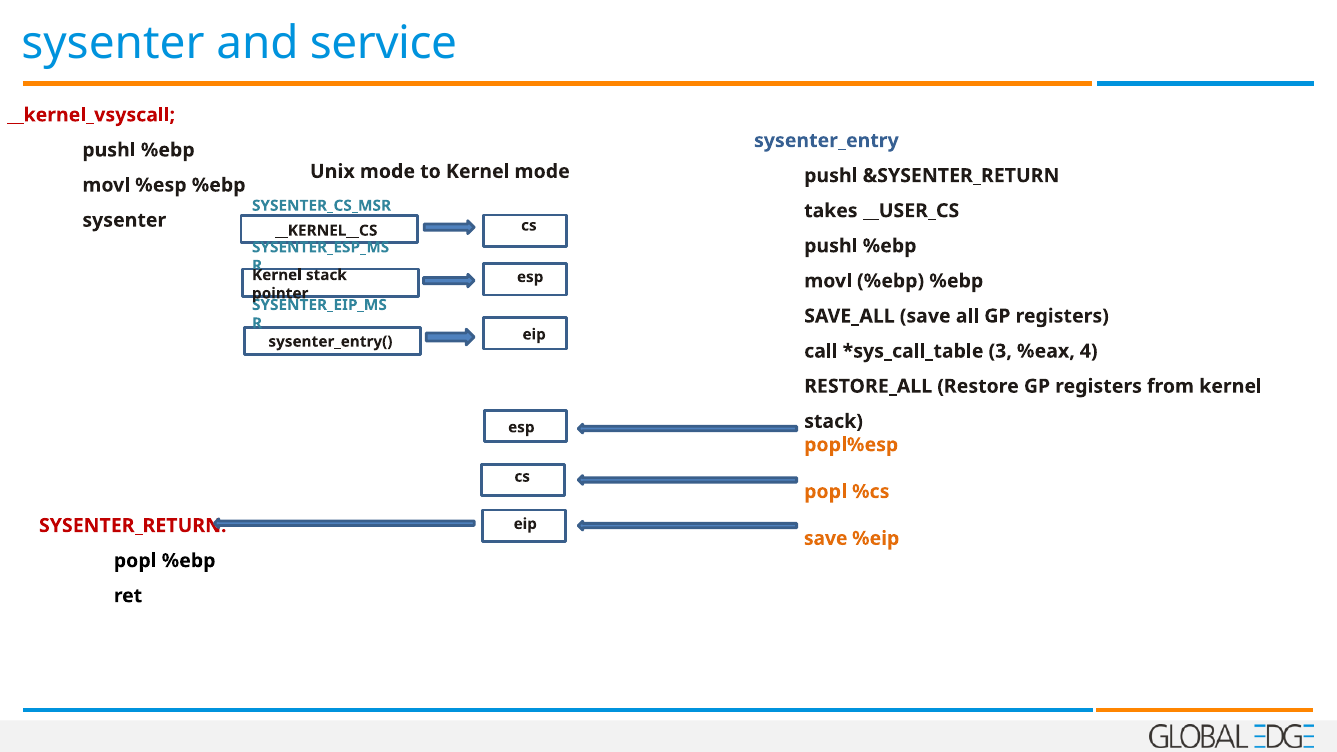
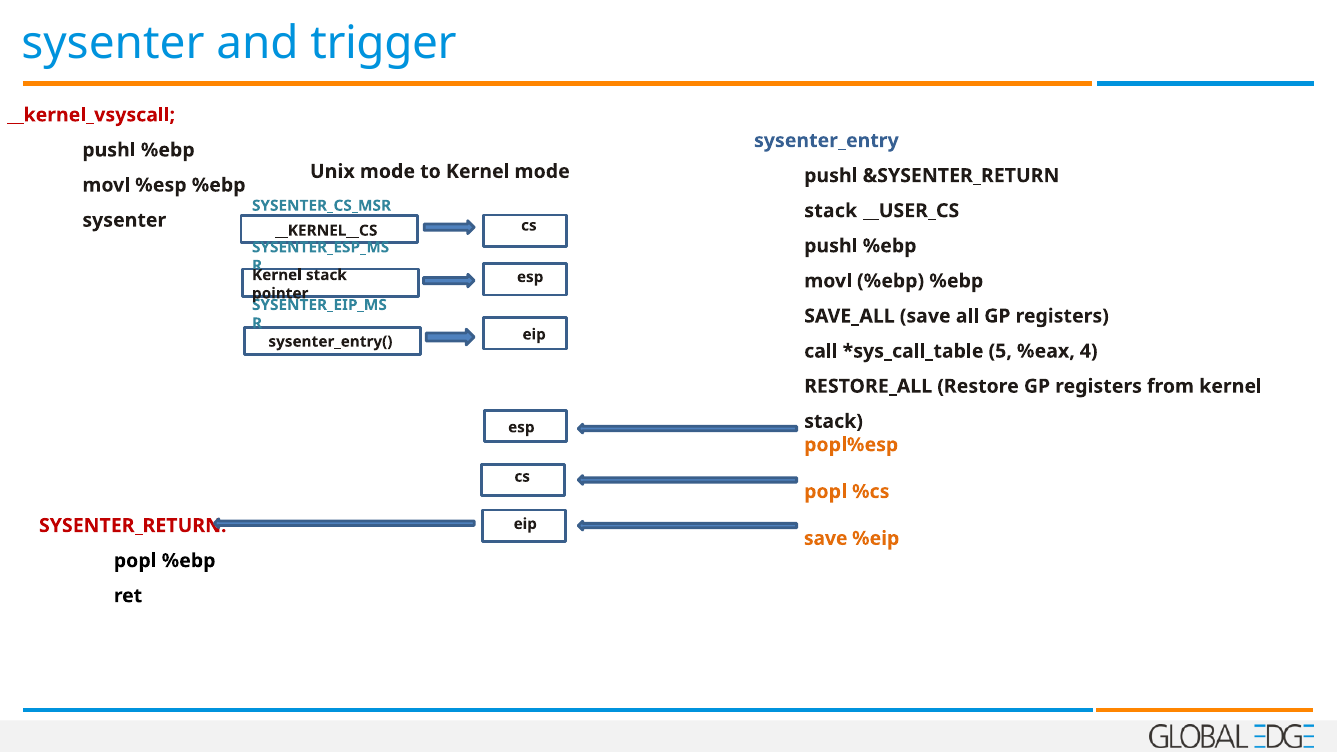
service: service -> trigger
takes at (831, 211): takes -> stack
3: 3 -> 5
